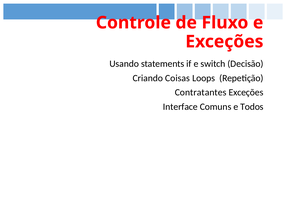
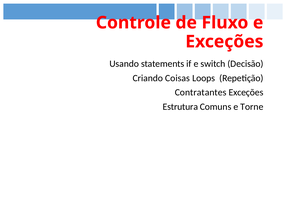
Interface: Interface -> Estrutura
Todos: Todos -> Torne
